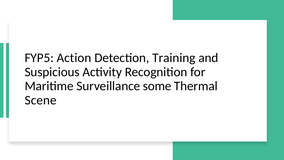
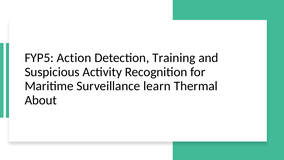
some: some -> learn
Scene: Scene -> About
